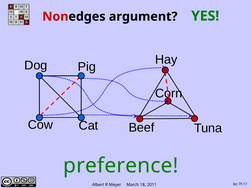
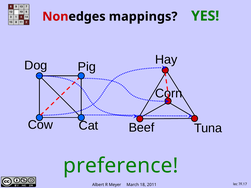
argument: argument -> mappings
